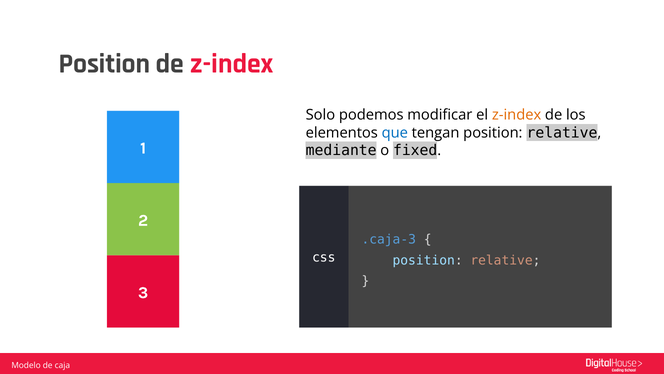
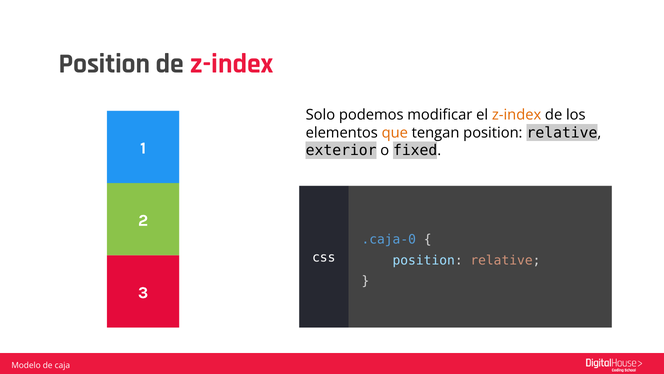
que colour: blue -> orange
mediante: mediante -> exterior
.caja-3: .caja-3 -> .caja-0
